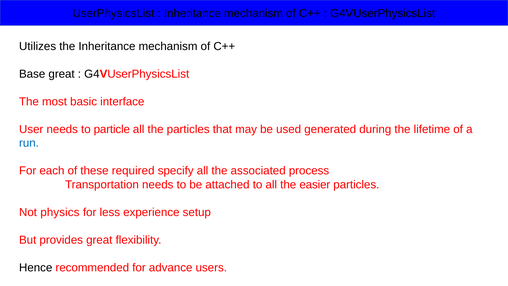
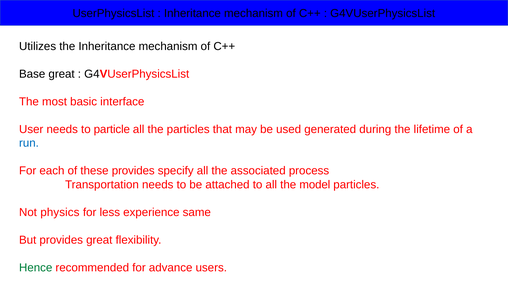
these required: required -> provides
easier: easier -> model
setup: setup -> same
Hence colour: black -> green
